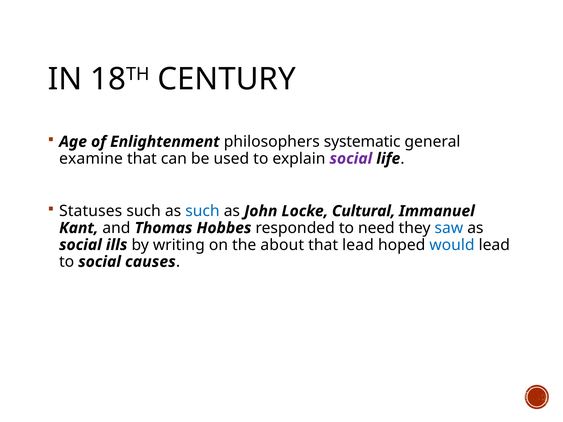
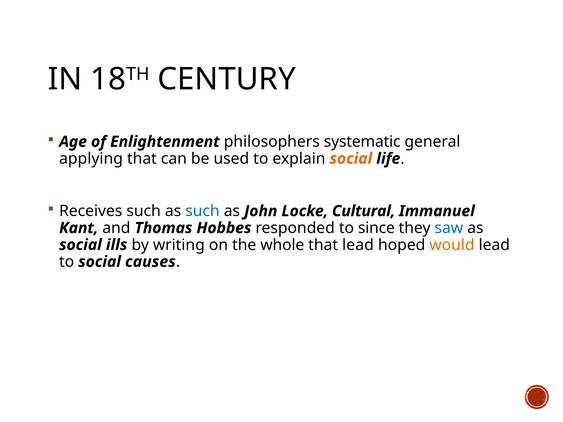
examine: examine -> applying
social at (351, 159) colour: purple -> orange
Statuses: Statuses -> Receives
need: need -> since
about: about -> whole
would colour: blue -> orange
